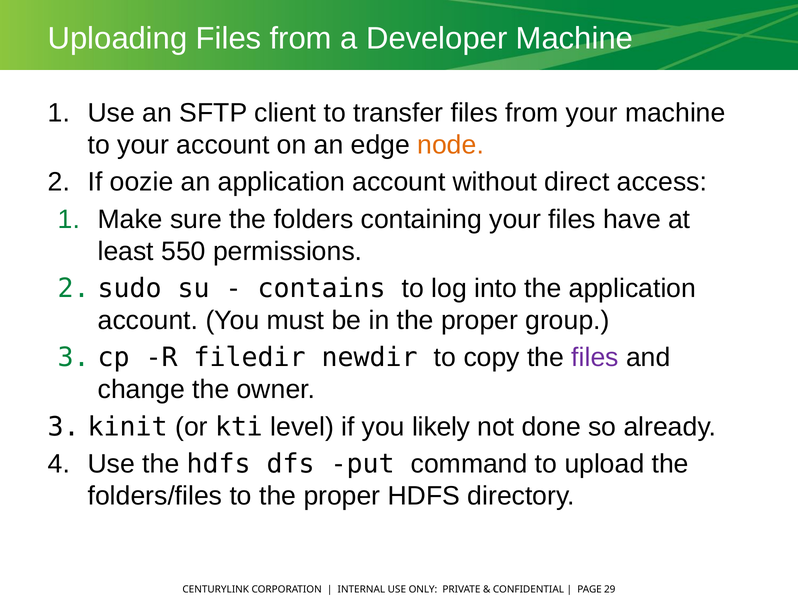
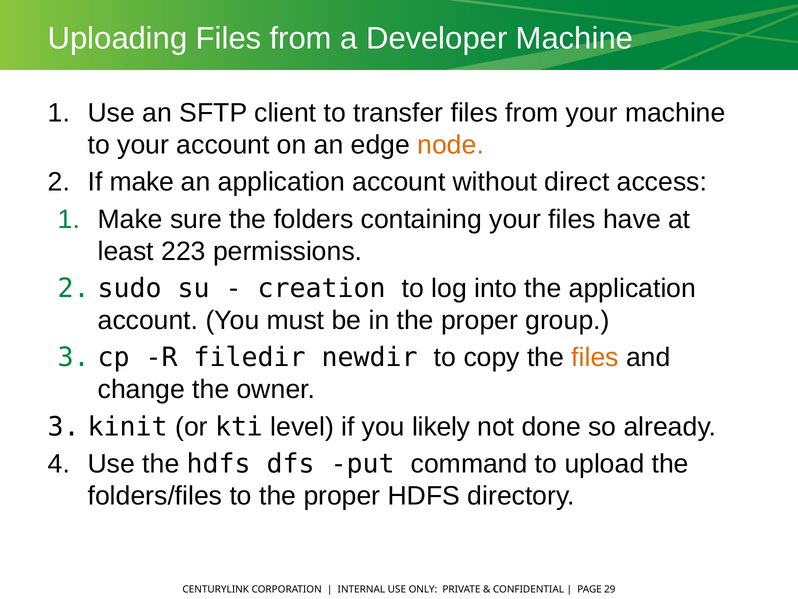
If oozie: oozie -> make
550: 550 -> 223
contains: contains -> creation
files at (595, 357) colour: purple -> orange
